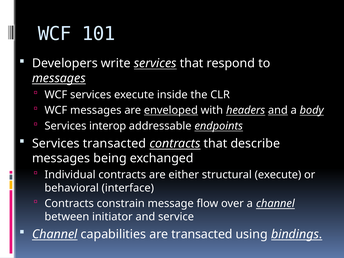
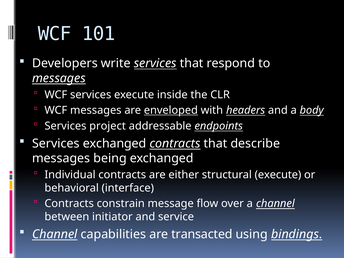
and at (278, 110) underline: present -> none
interop: interop -> project
Services transacted: transacted -> exchanged
